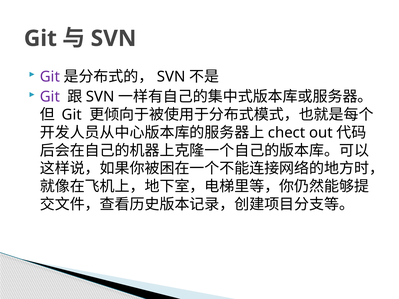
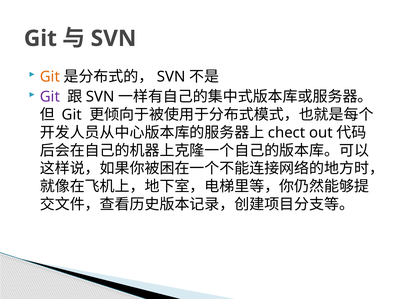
Git at (50, 77) colour: purple -> orange
